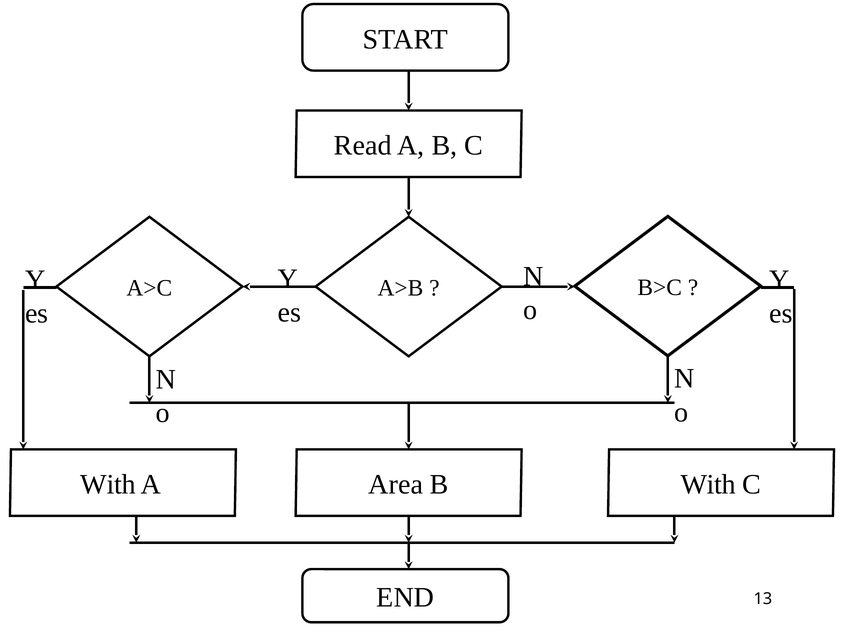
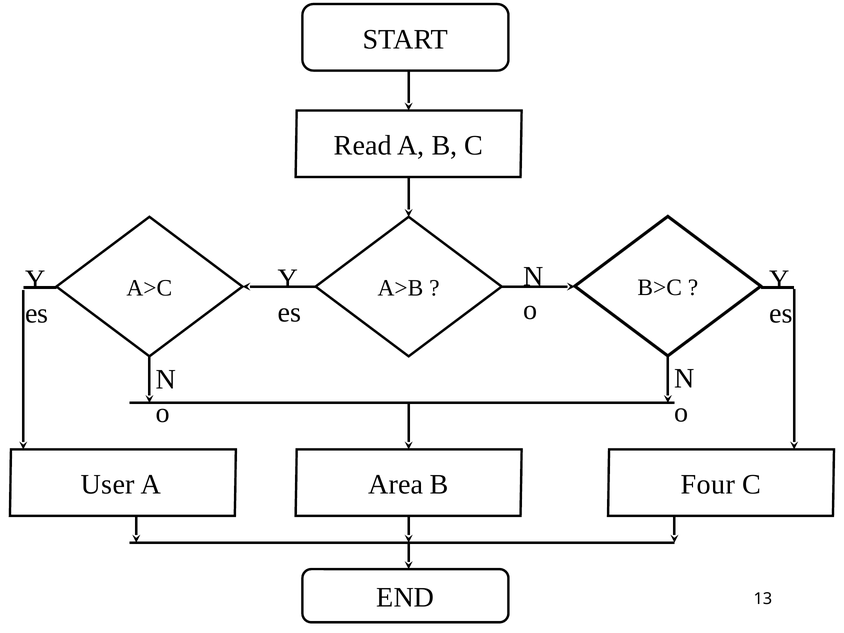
With at (108, 485): With -> User
B With: With -> Four
